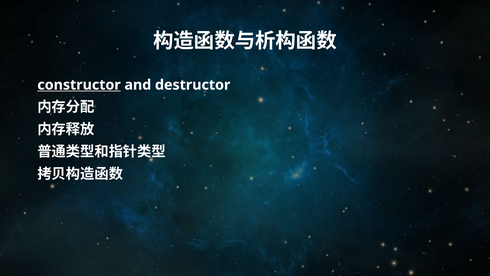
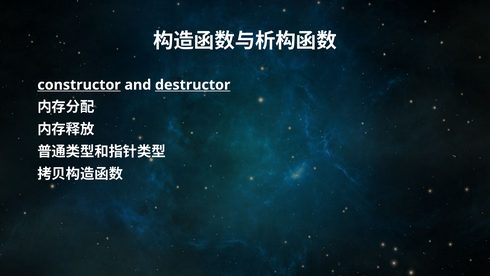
destructor underline: none -> present
